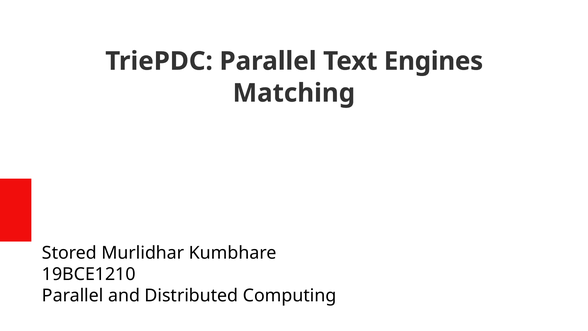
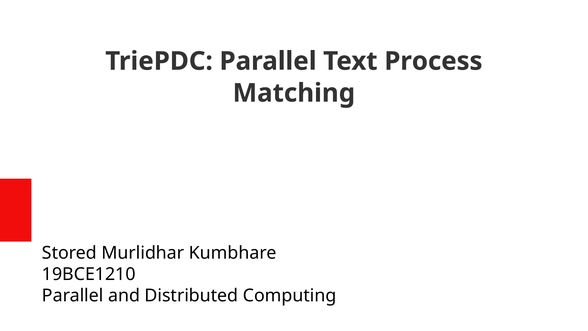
Engines: Engines -> Process
